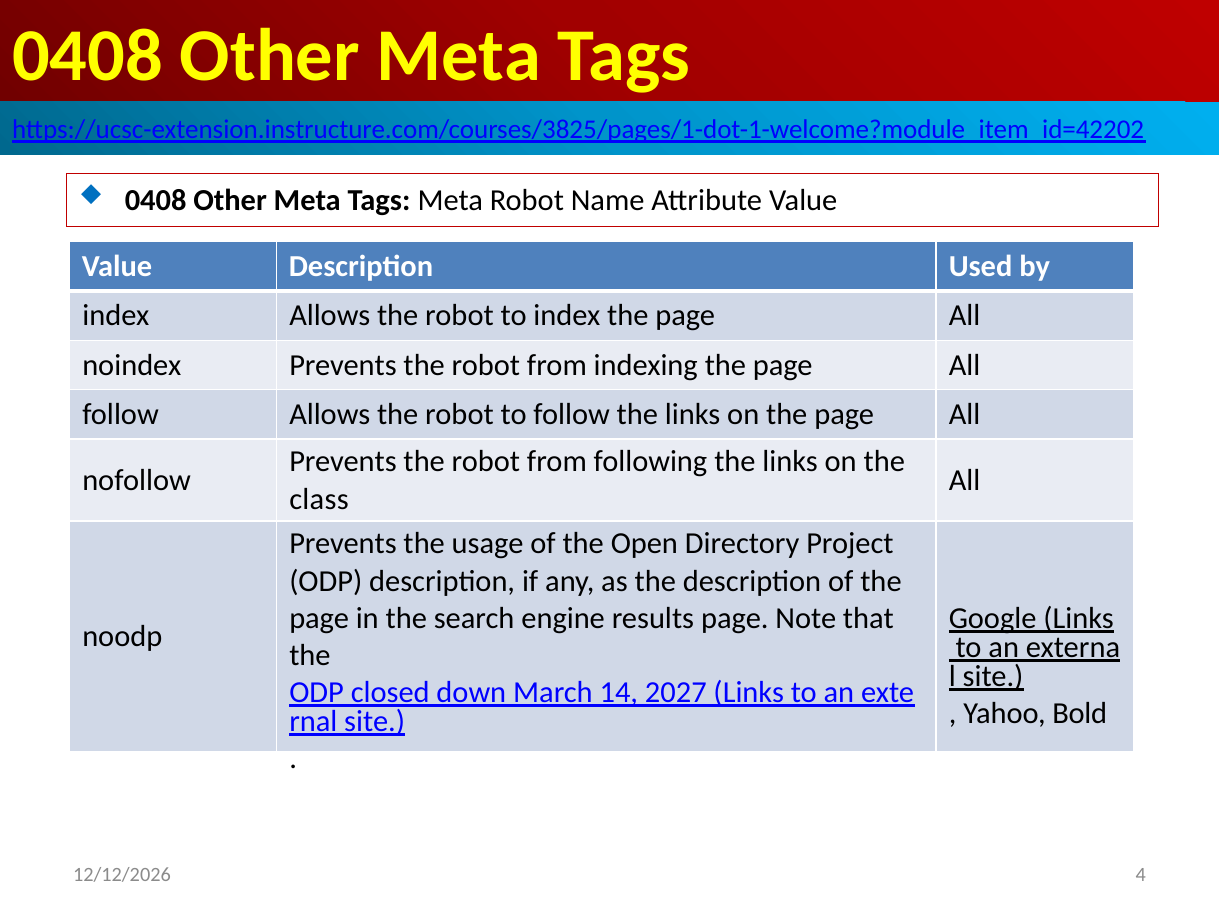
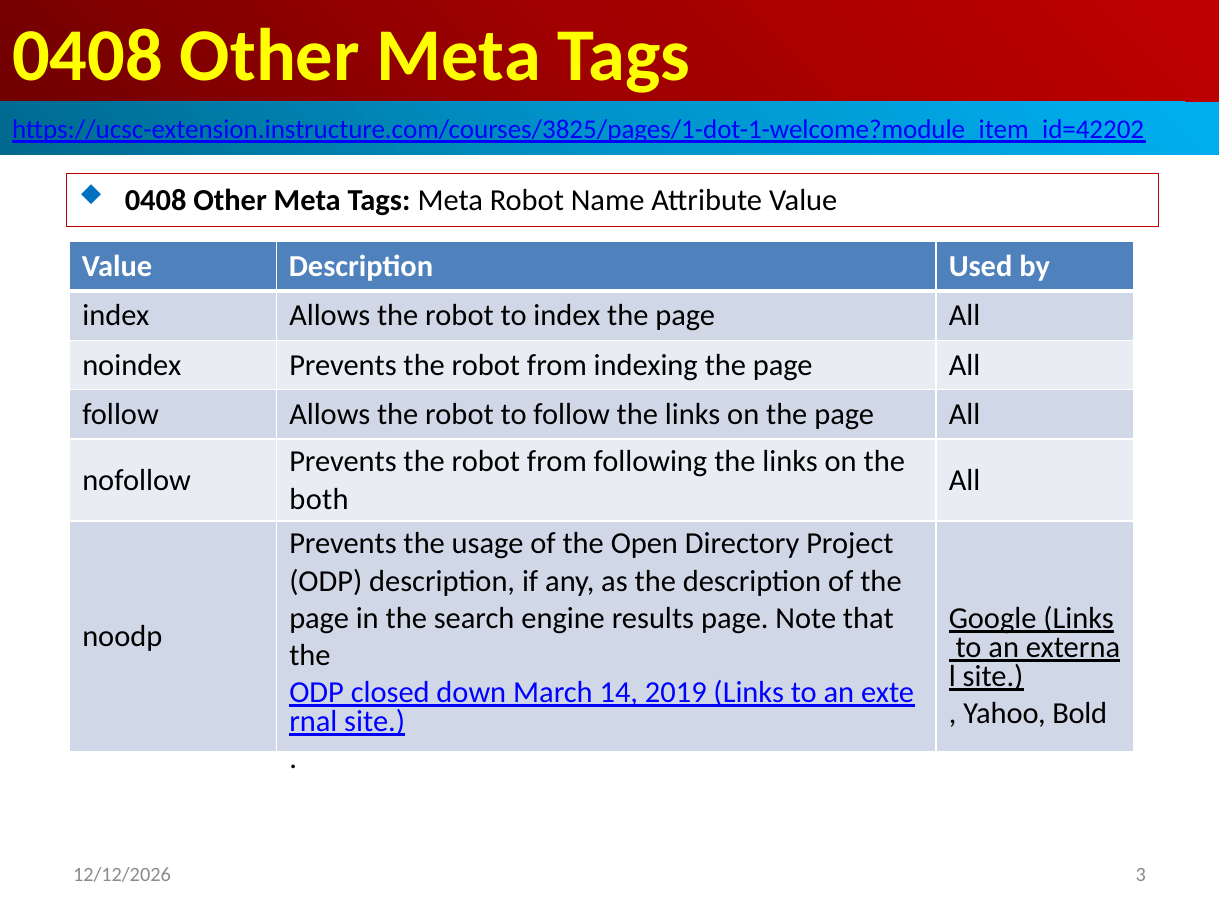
class: class -> both
2027: 2027 -> 2019
4: 4 -> 3
